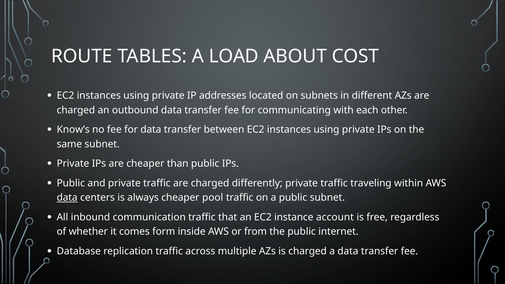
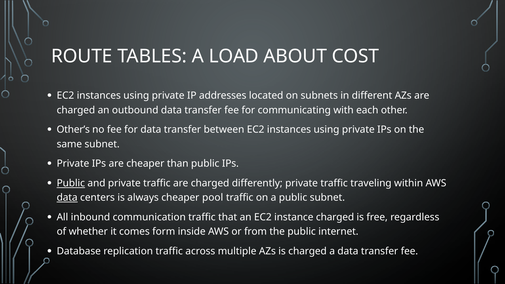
Know’s: Know’s -> Other’s
Public at (71, 183) underline: none -> present
instance account: account -> charged
